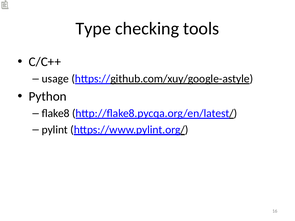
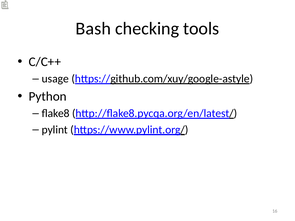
Type: Type -> Bash
